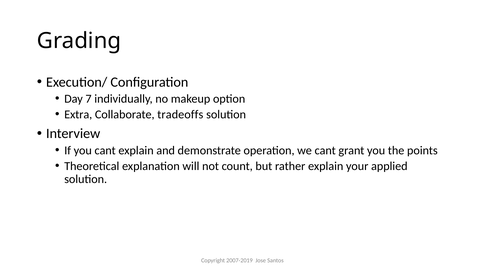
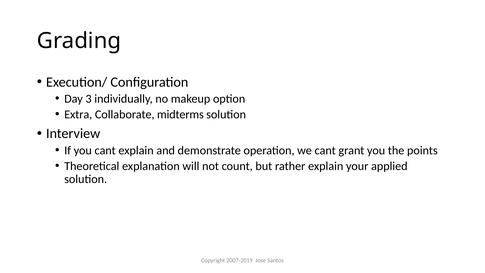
7: 7 -> 3
tradeoffs: tradeoffs -> midterms
